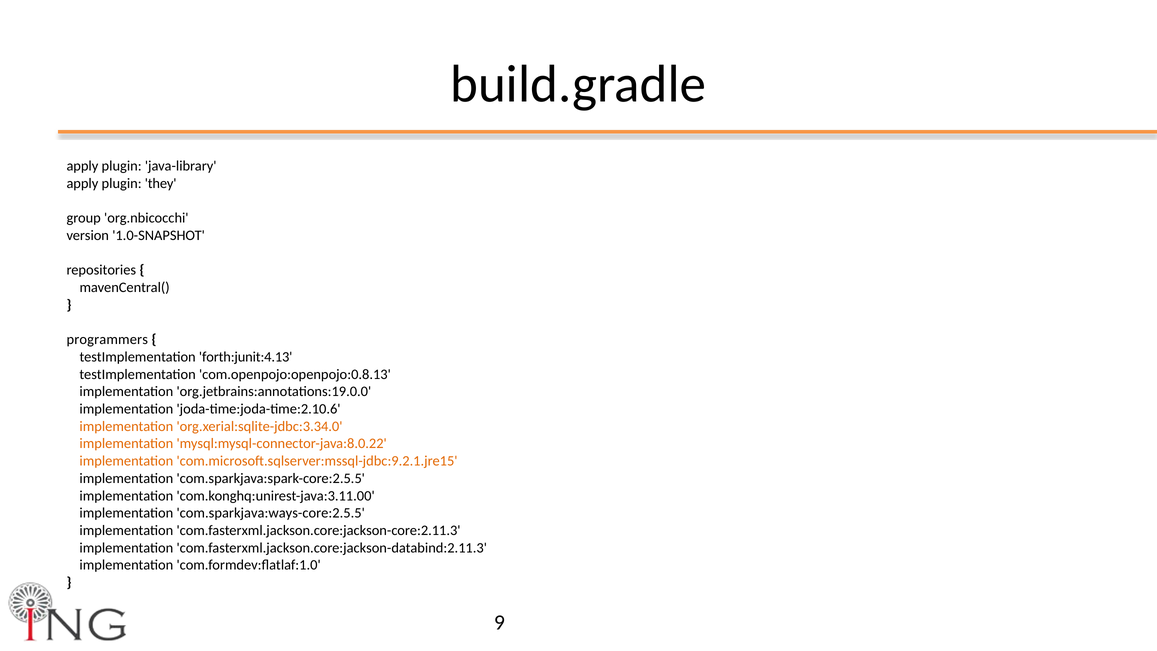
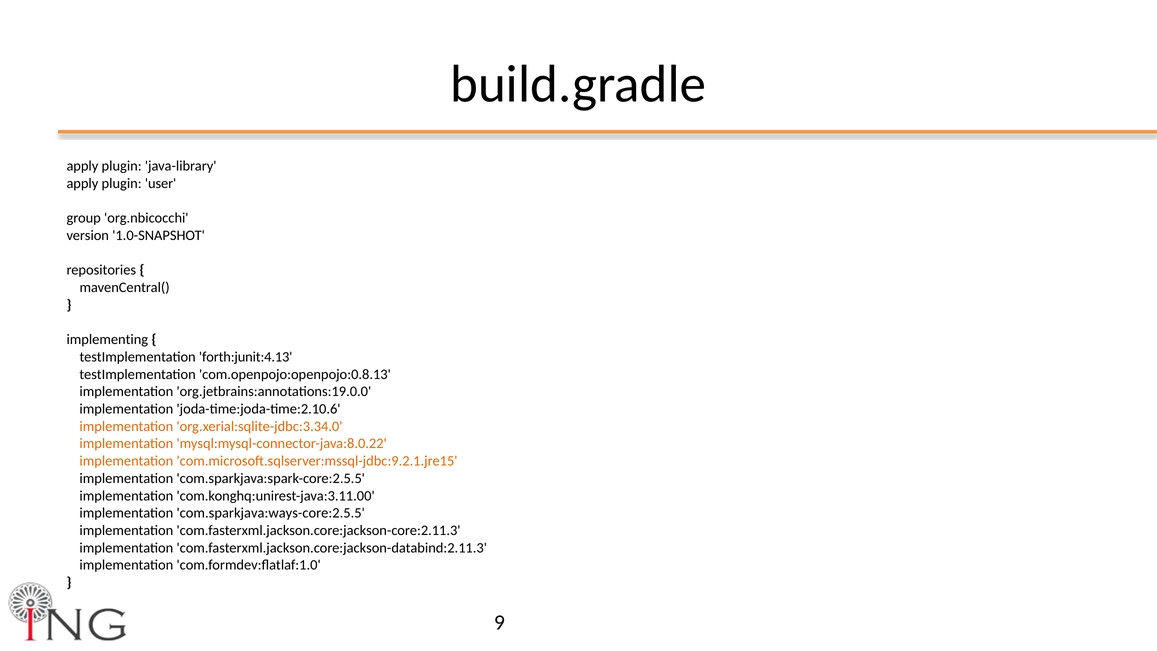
they: they -> user
programmers: programmers -> implementing
